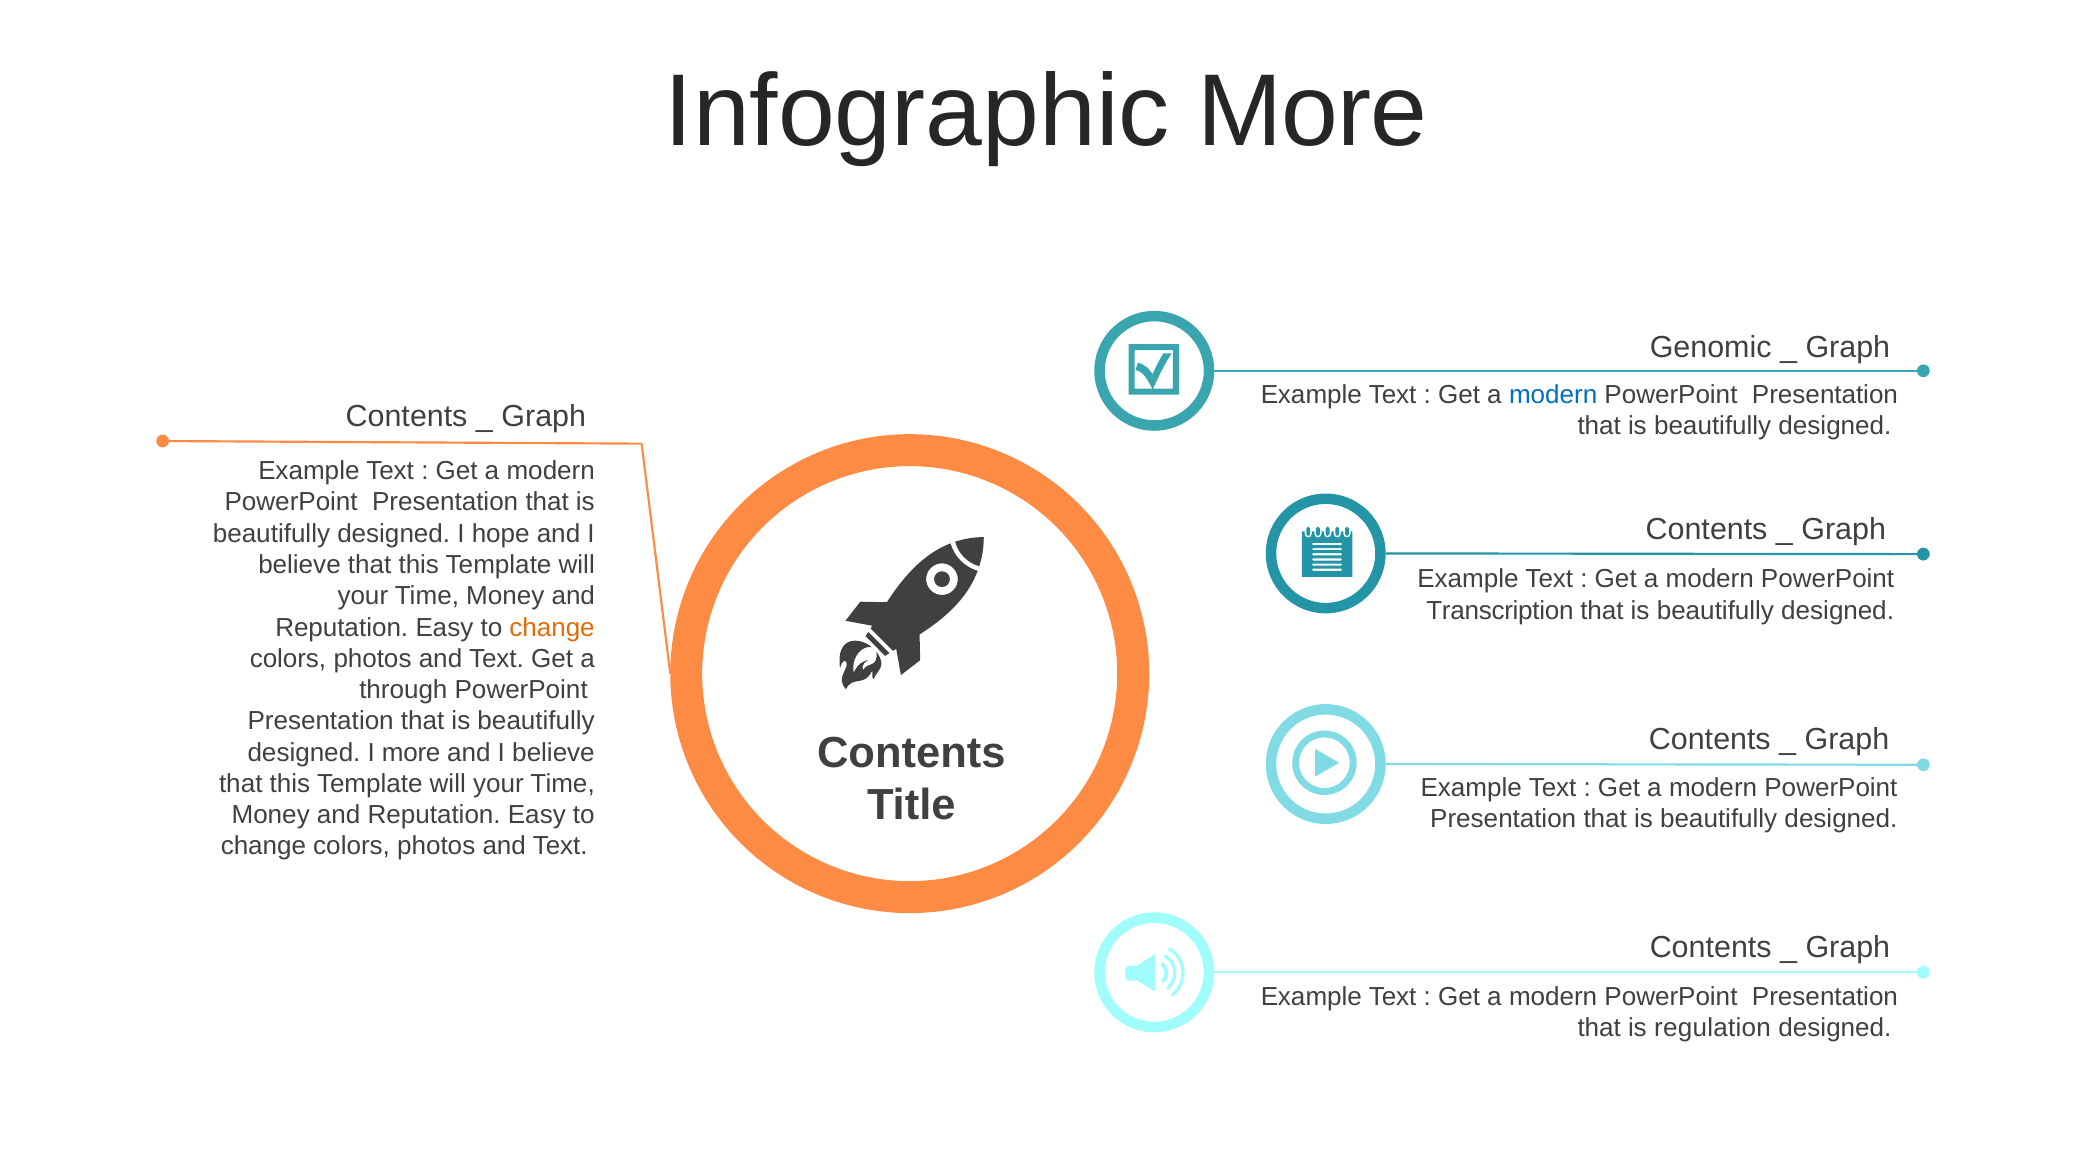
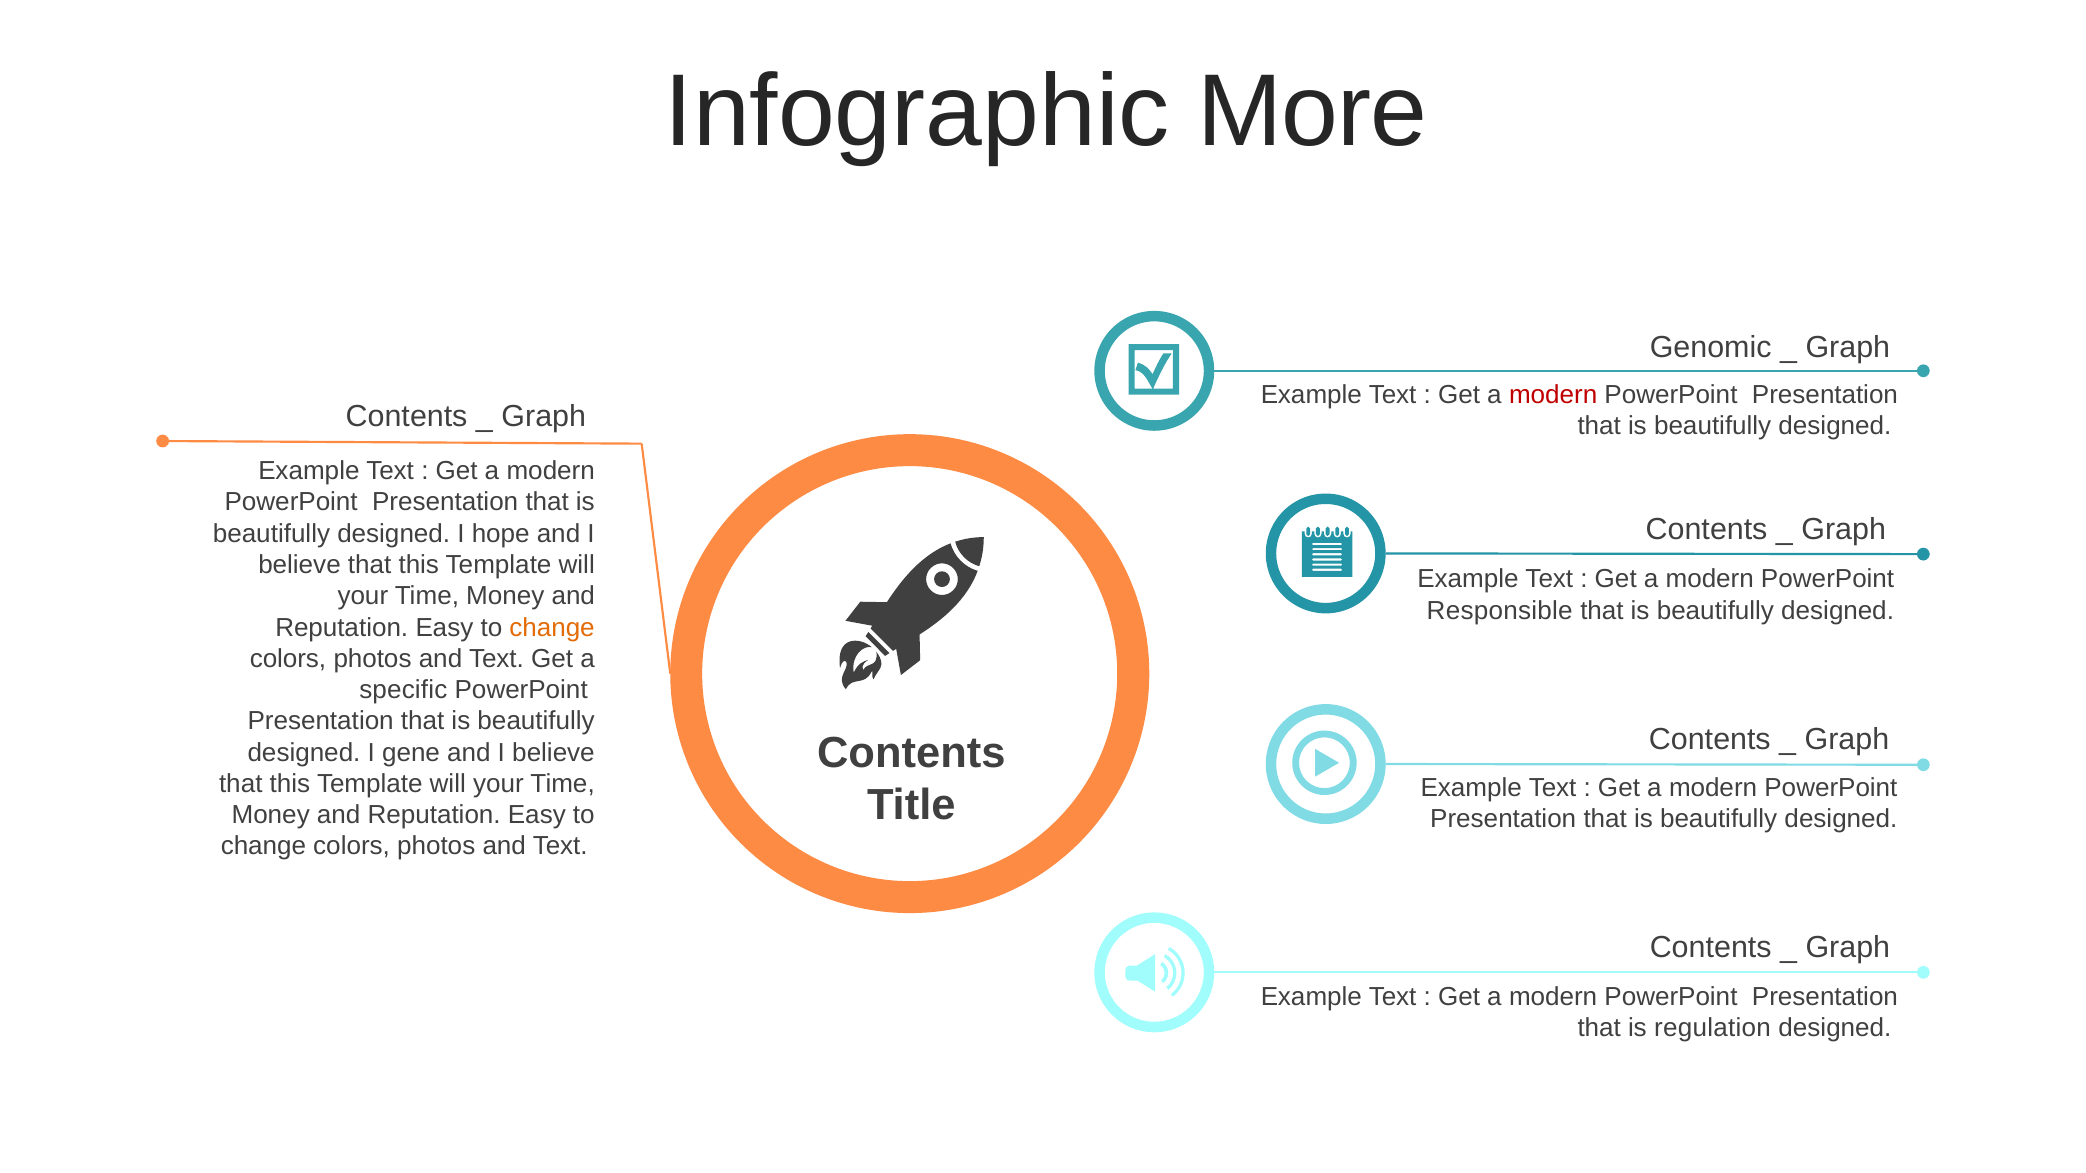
modern at (1553, 395) colour: blue -> red
Transcription: Transcription -> Responsible
through: through -> specific
I more: more -> gene
